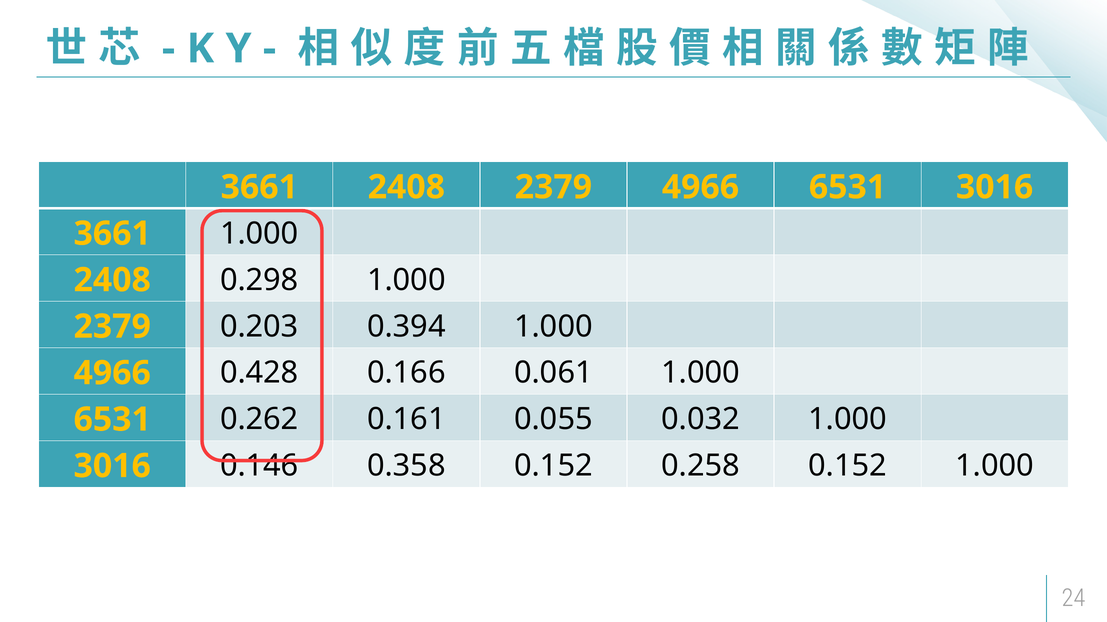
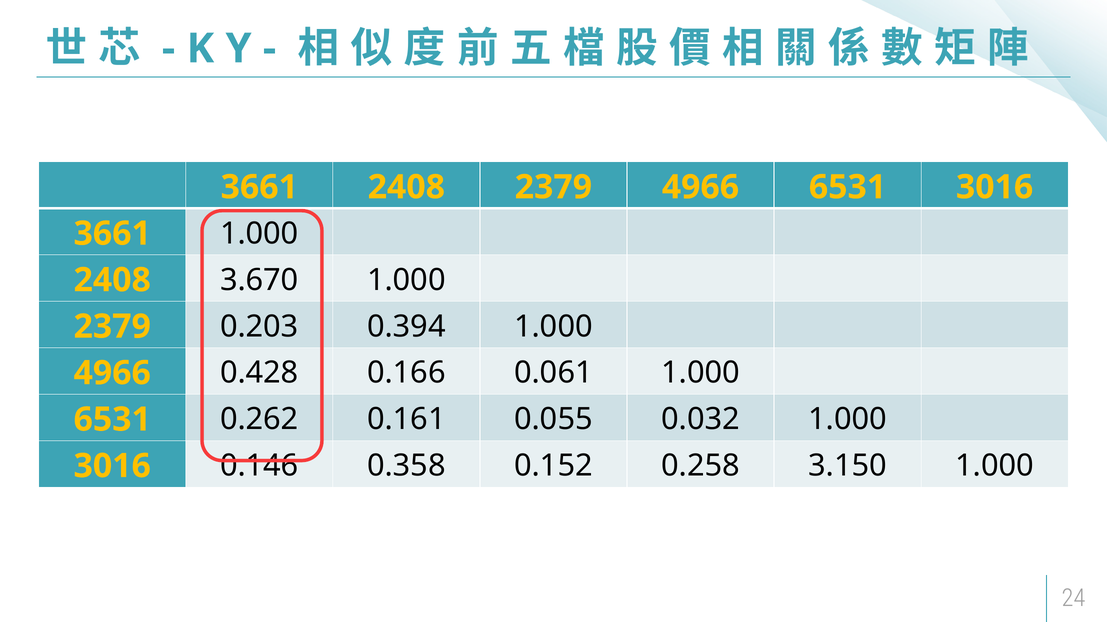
0.298: 0.298 -> 3.670
0.258 0.152: 0.152 -> 3.150
